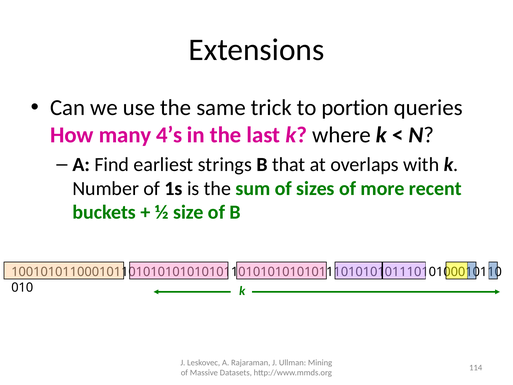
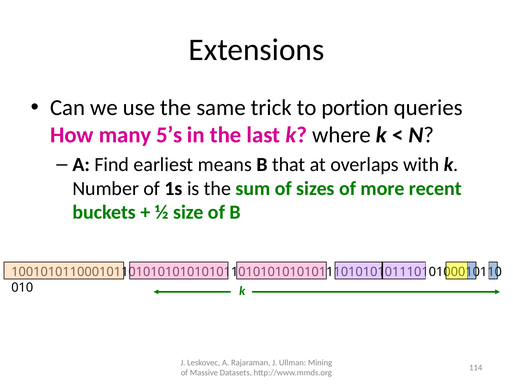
4’s: 4’s -> 5’s
strings: strings -> means
